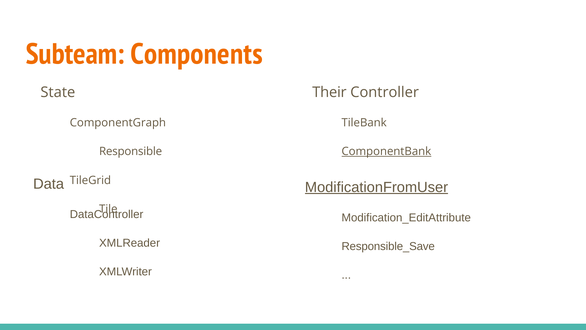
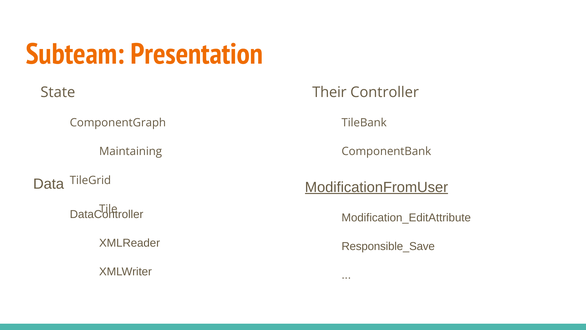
Components: Components -> Presentation
Responsible: Responsible -> Maintaining
ComponentBank underline: present -> none
